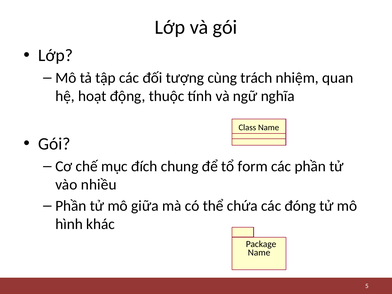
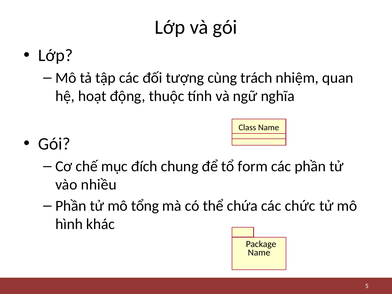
giữa: giữa -> tổng
đóng: đóng -> chức
